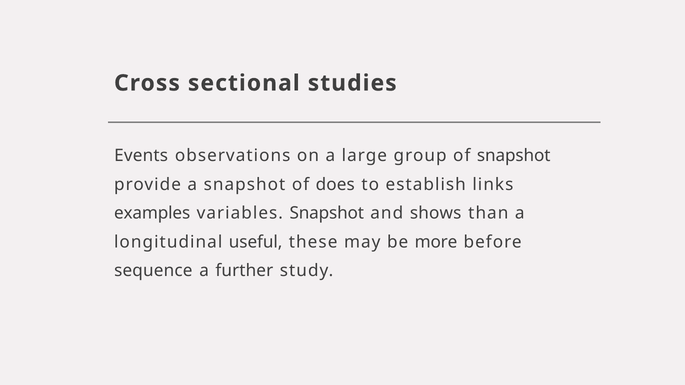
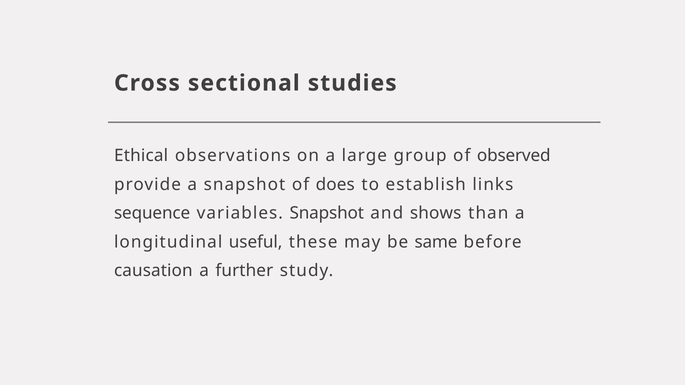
Events: Events -> Ethical
of snapshot: snapshot -> observed
examples: examples -> sequence
more: more -> same
sequence: sequence -> causation
